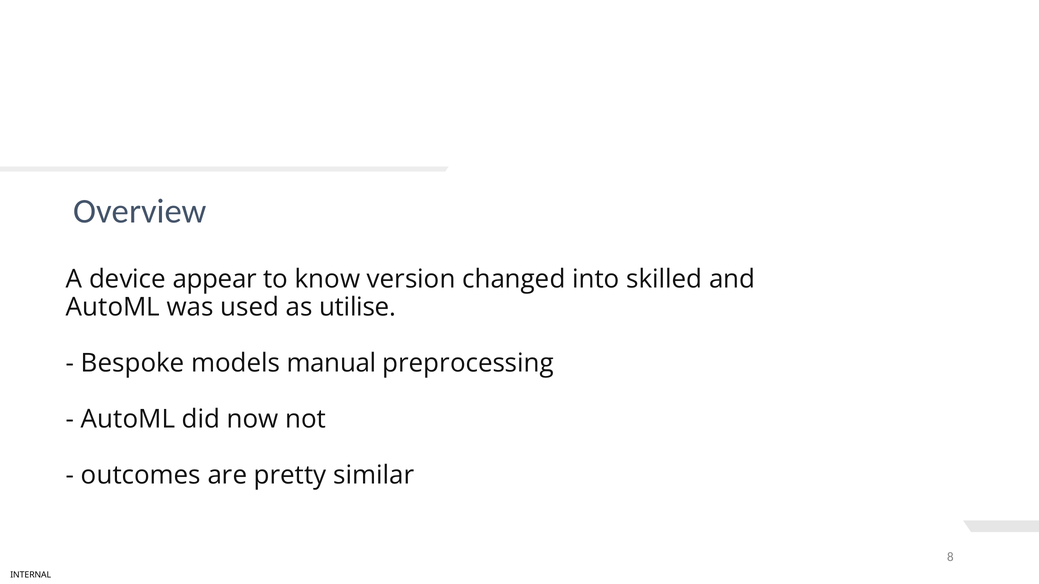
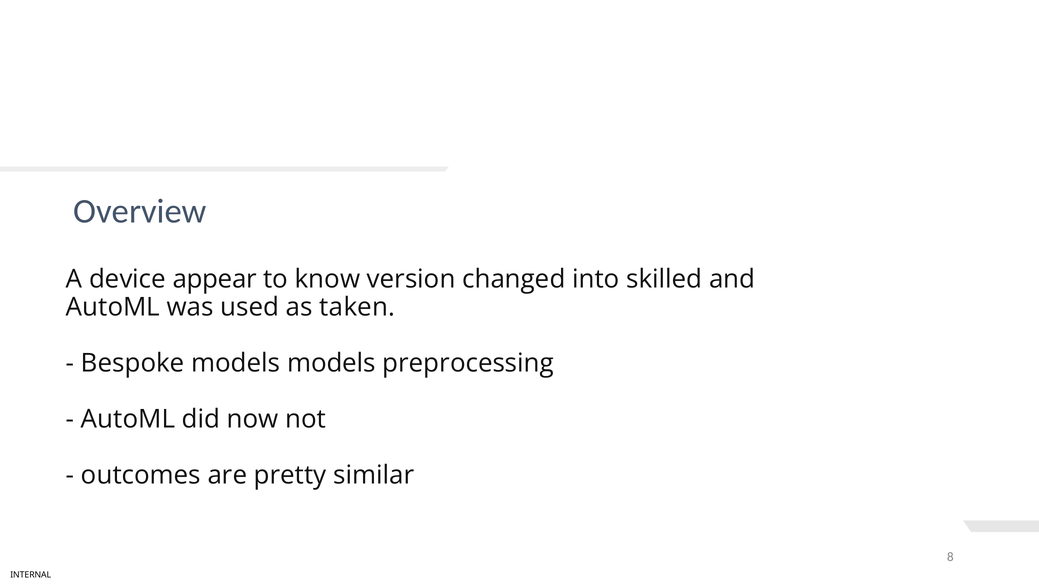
utilise: utilise -> taken
models manual: manual -> models
